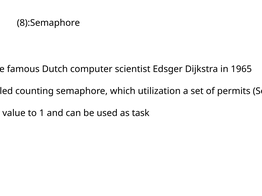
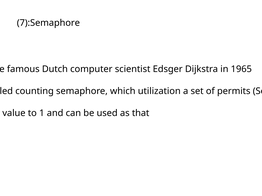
8):Semaphore: 8):Semaphore -> 7):Semaphore
task: task -> that
